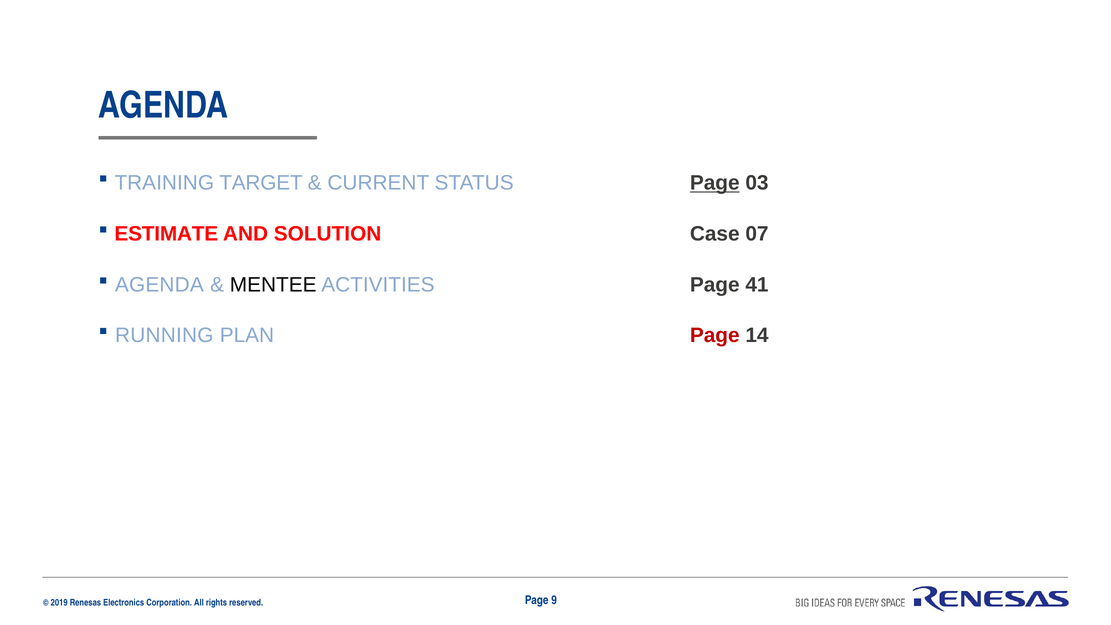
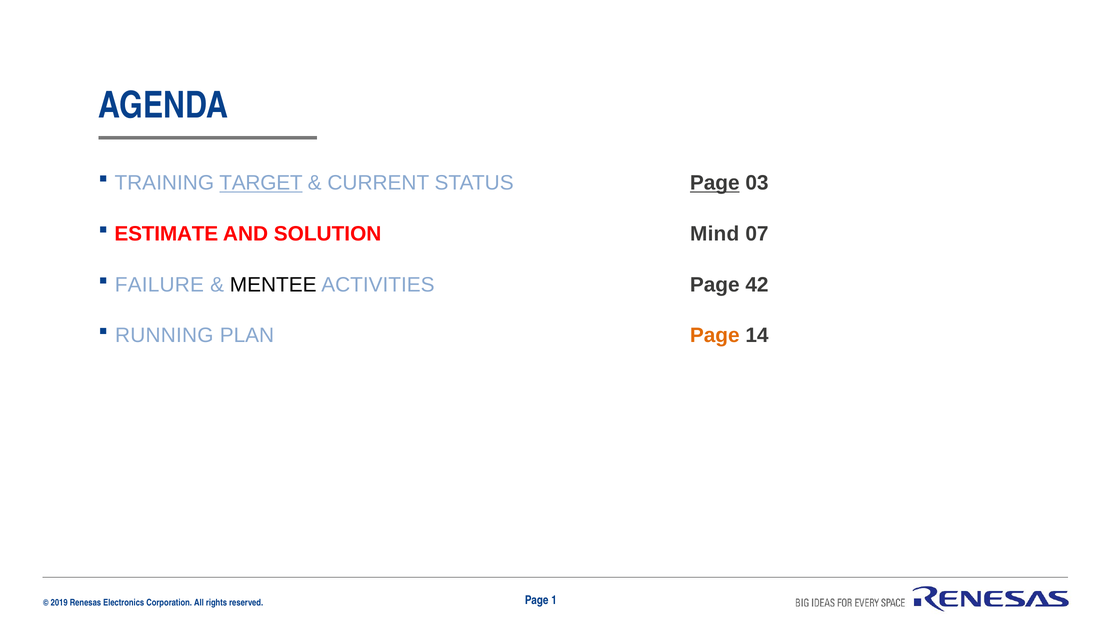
TARGET underline: none -> present
Case: Case -> Mind
AGENDA at (159, 285): AGENDA -> FAILURE
41: 41 -> 42
Page at (715, 335) colour: red -> orange
9: 9 -> 1
